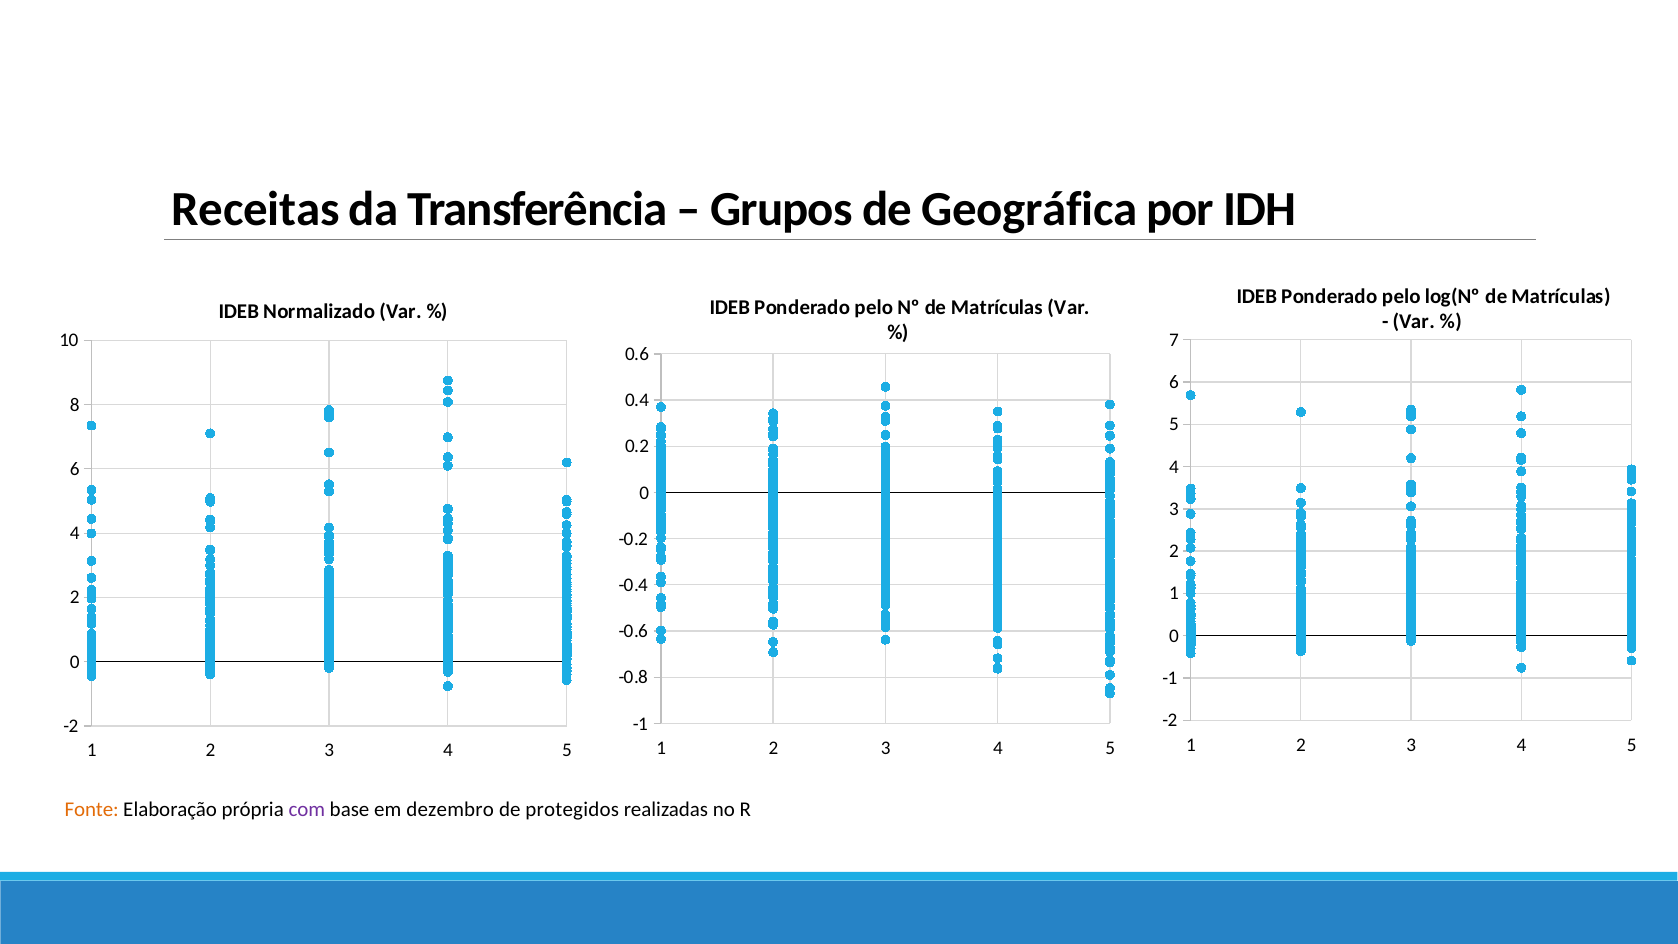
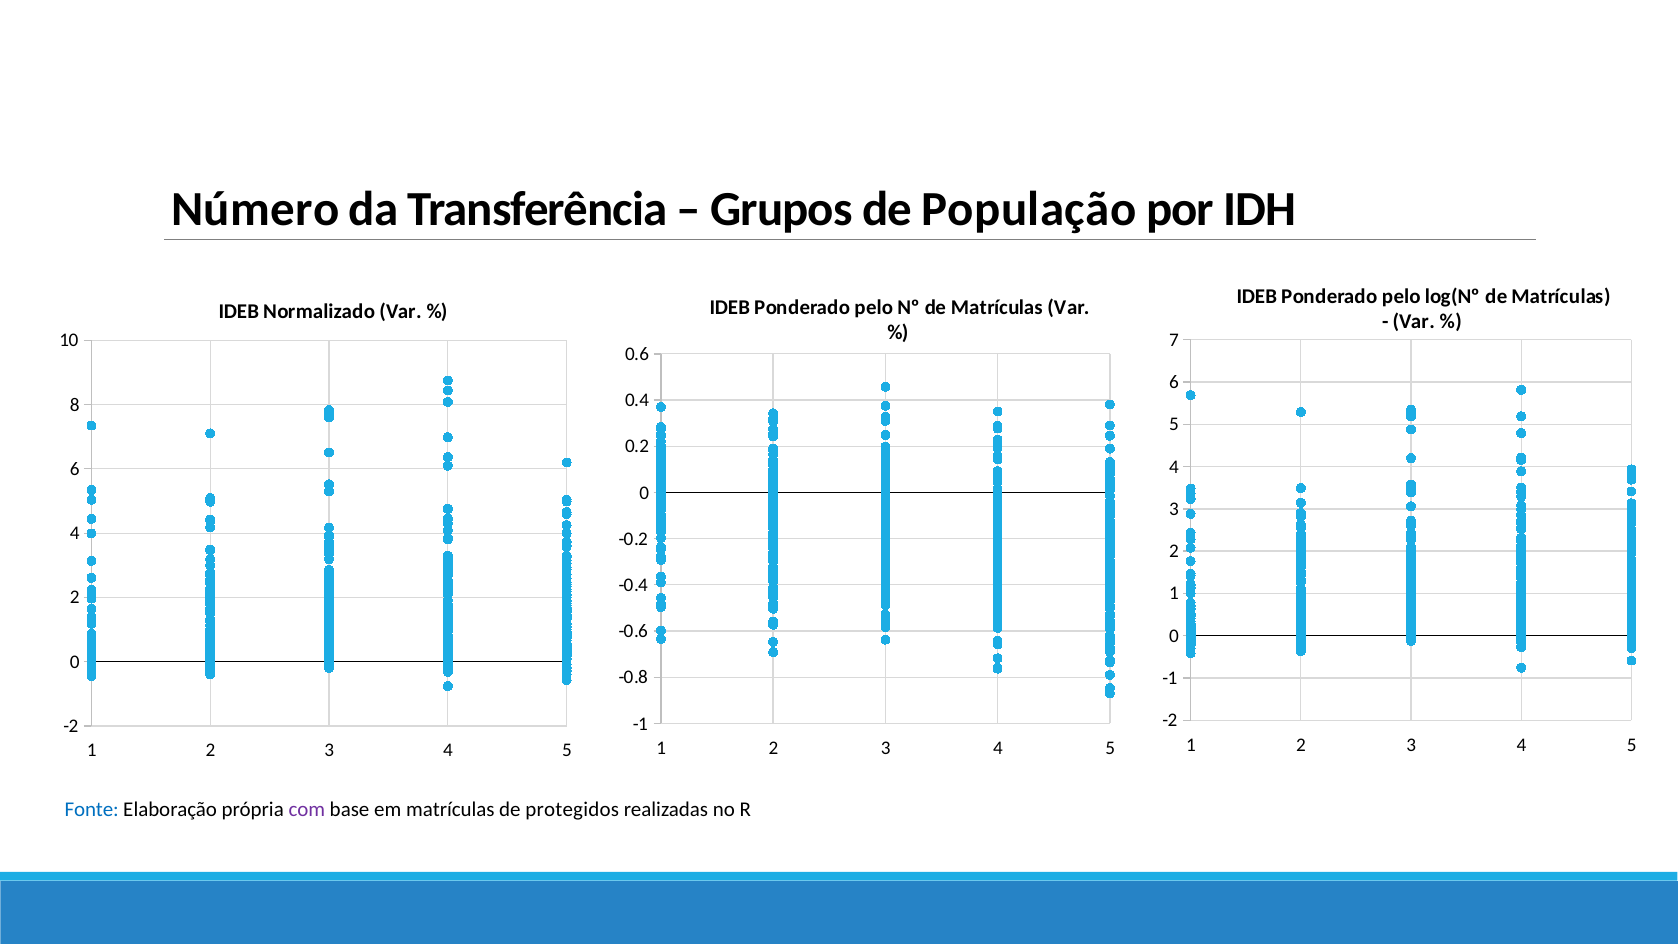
Receitas: Receitas -> Número
Geográfica: Geográfica -> População
Fonte colour: orange -> blue
em dezembro: dezembro -> matrículas
